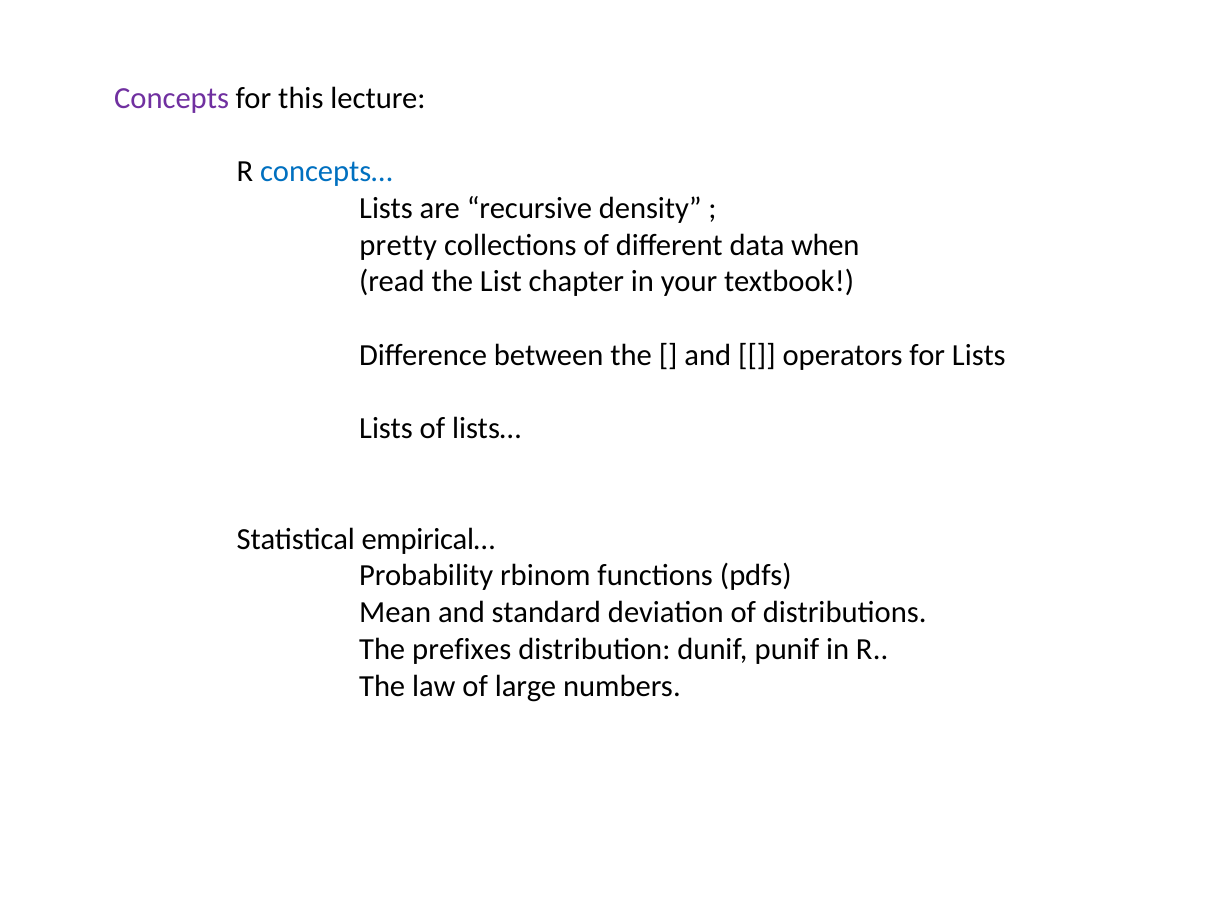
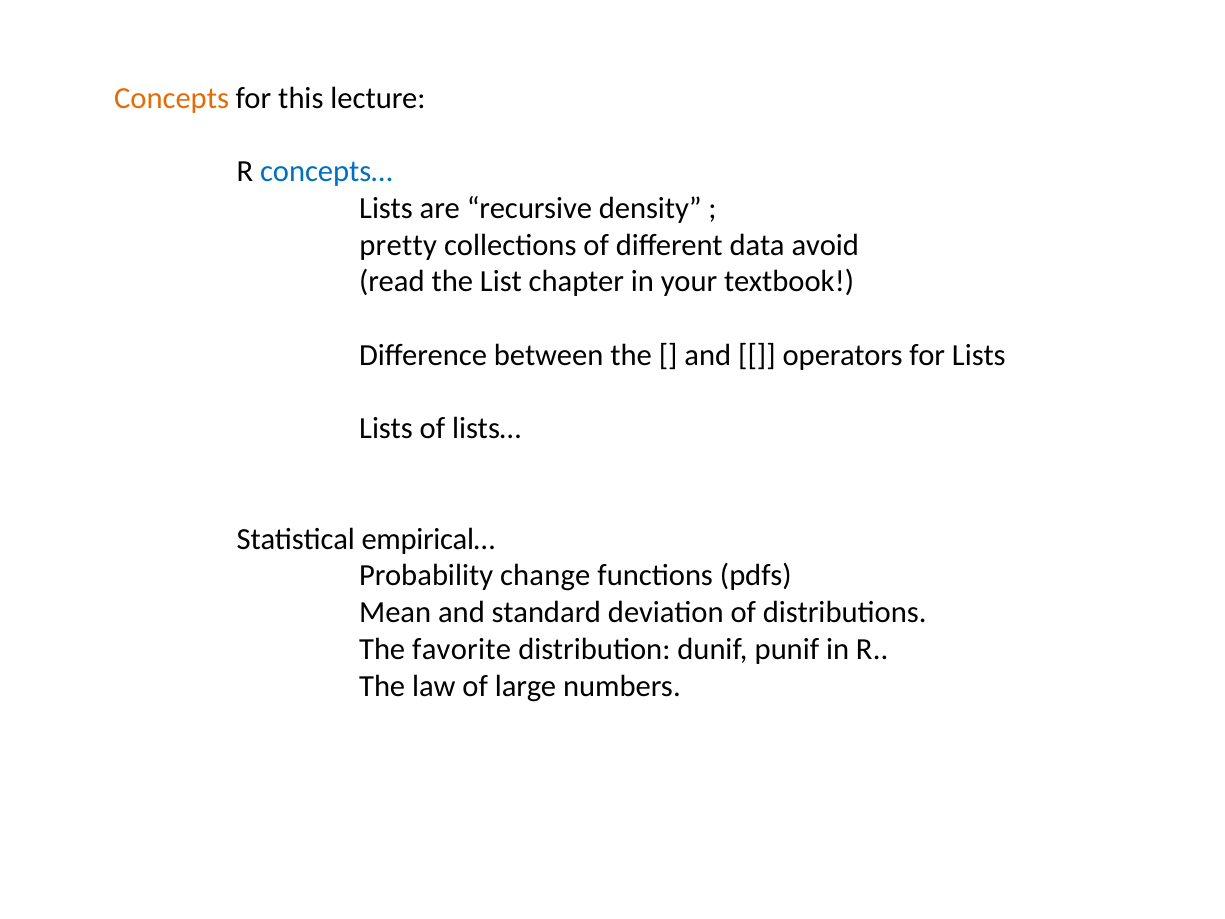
Concepts colour: purple -> orange
when: when -> avoid
rbinom: rbinom -> change
prefixes: prefixes -> favorite
